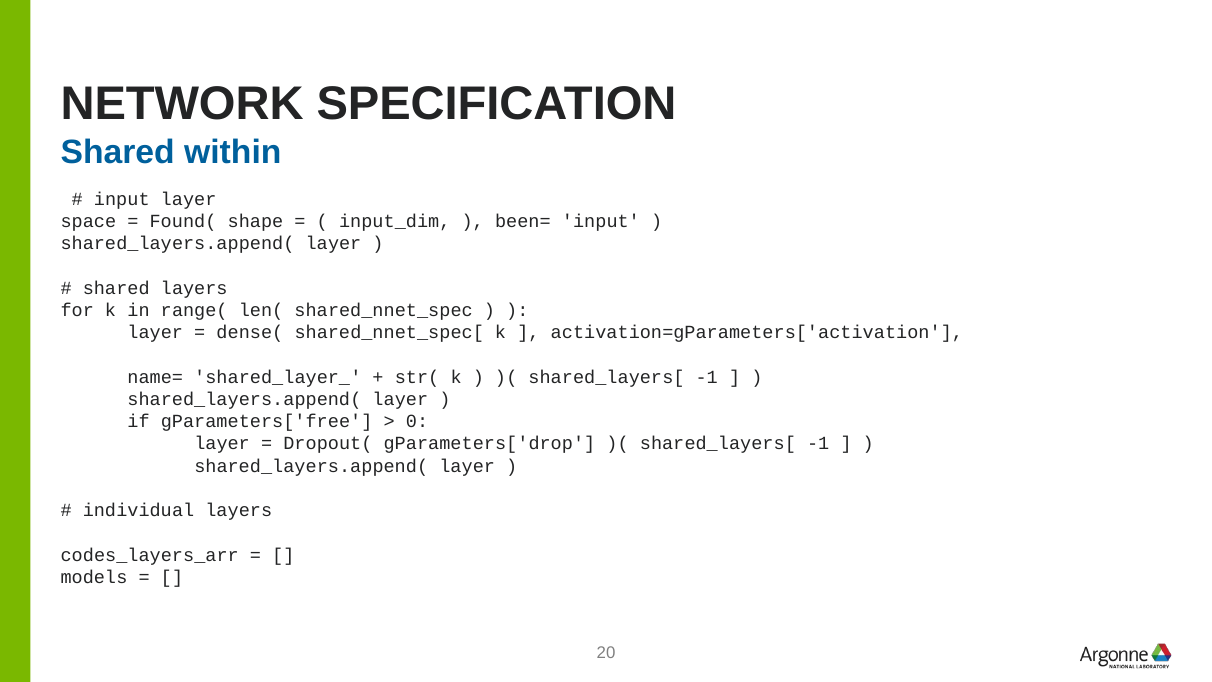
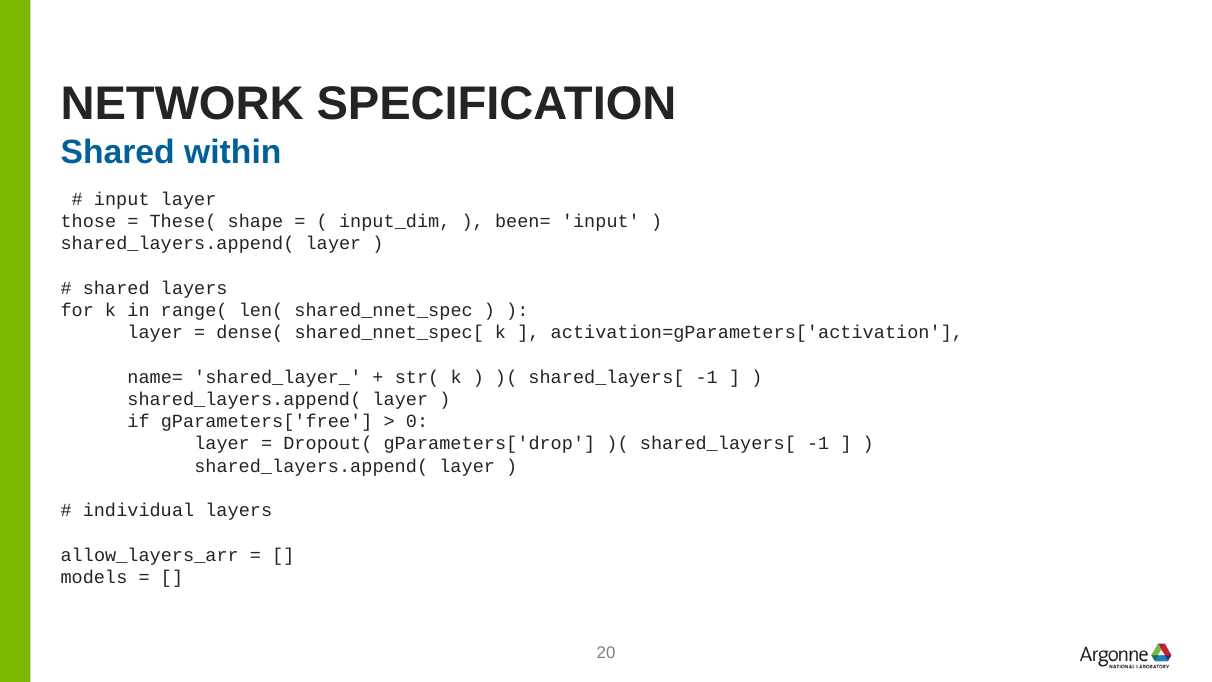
space: space -> those
Found(: Found( -> These(
codes_layers_arr: codes_layers_arr -> allow_layers_arr
